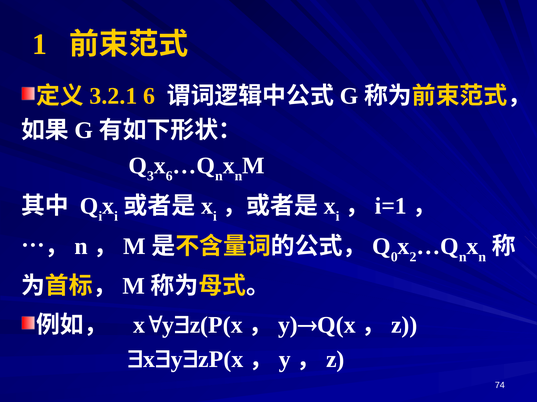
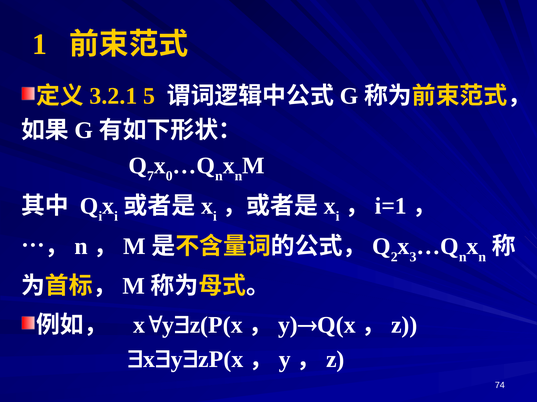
6 at (149, 96): 6 -> 5
3: 3 -> 7
6 at (169, 176): 6 -> 0
0: 0 -> 2
2: 2 -> 3
